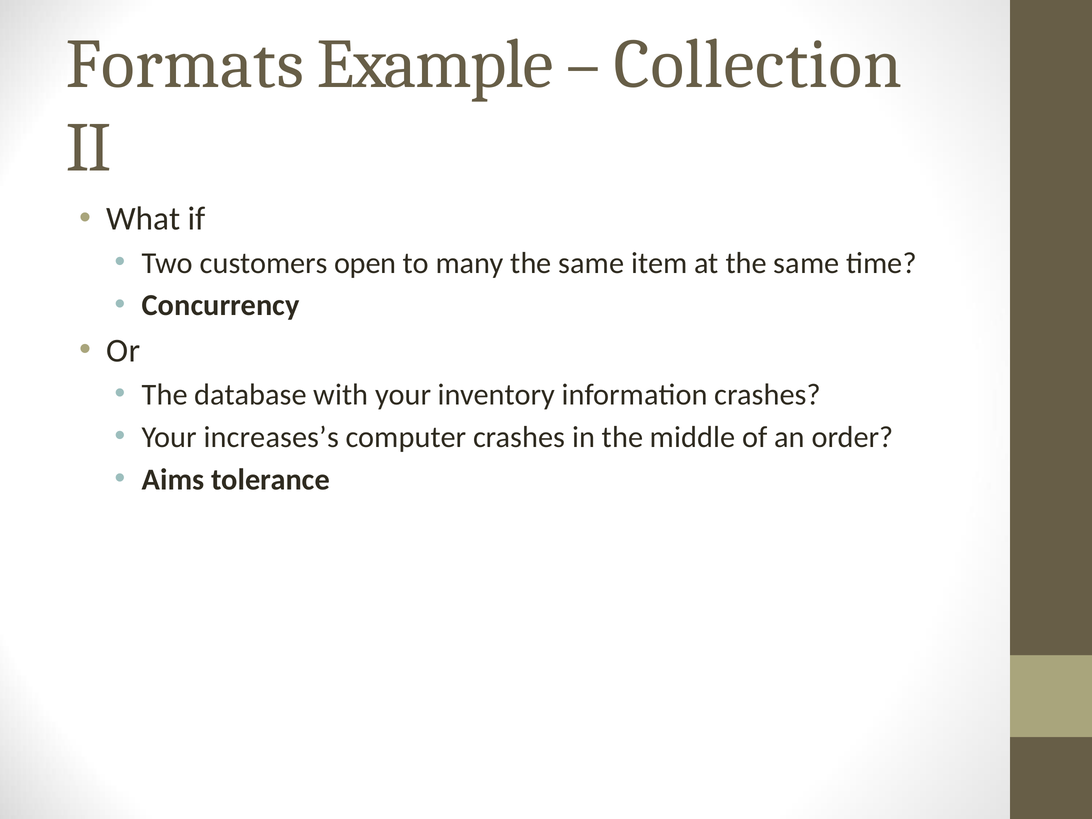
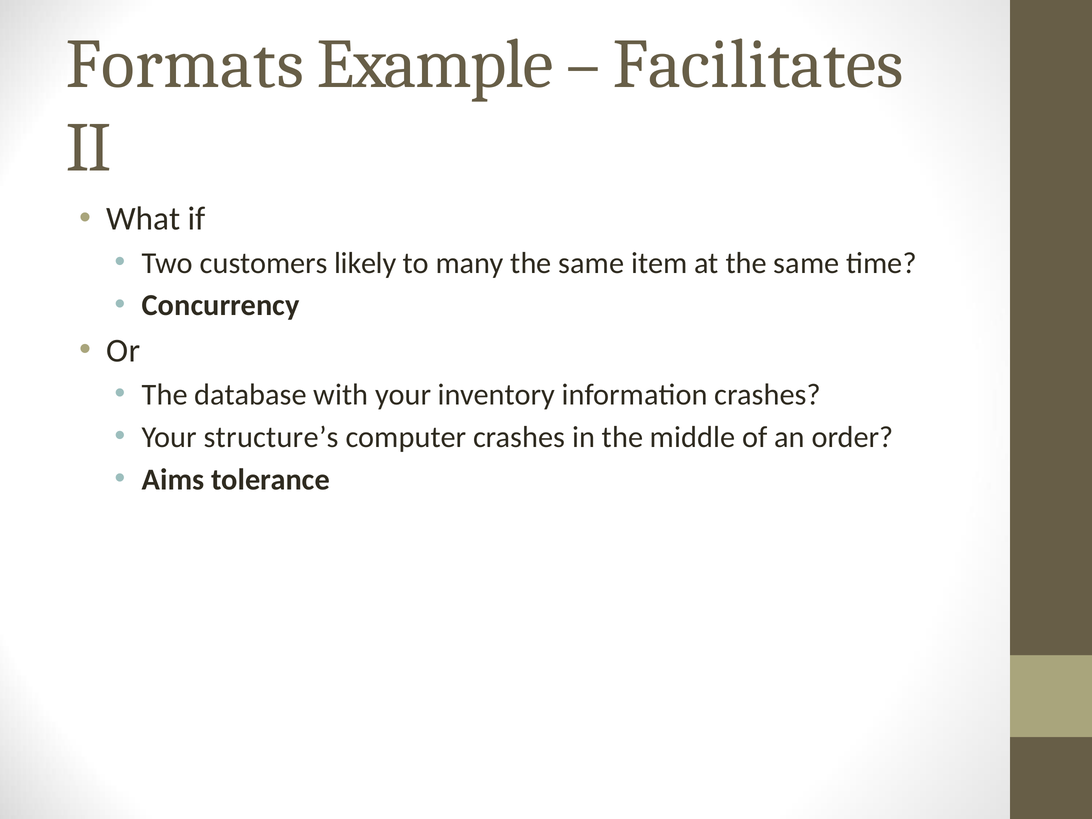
Collection: Collection -> Facilitates
open: open -> likely
increases’s: increases’s -> structure’s
